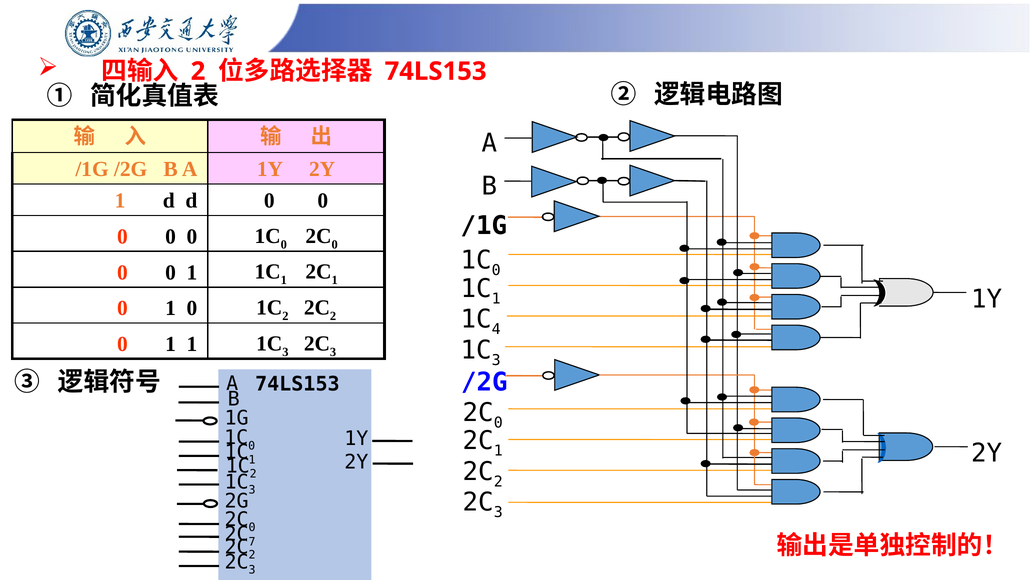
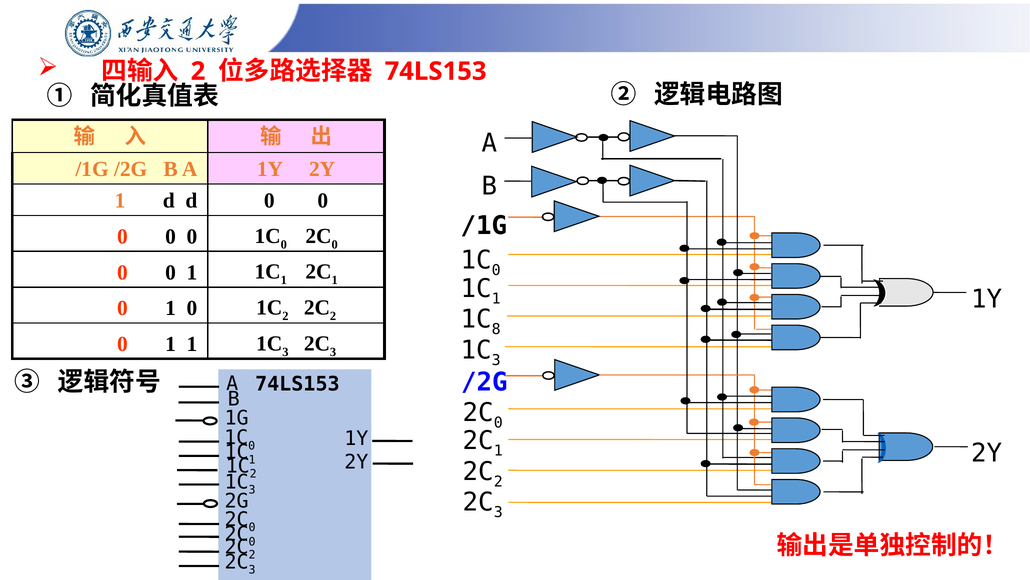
4: 4 -> 8
7 at (252, 541): 7 -> 0
